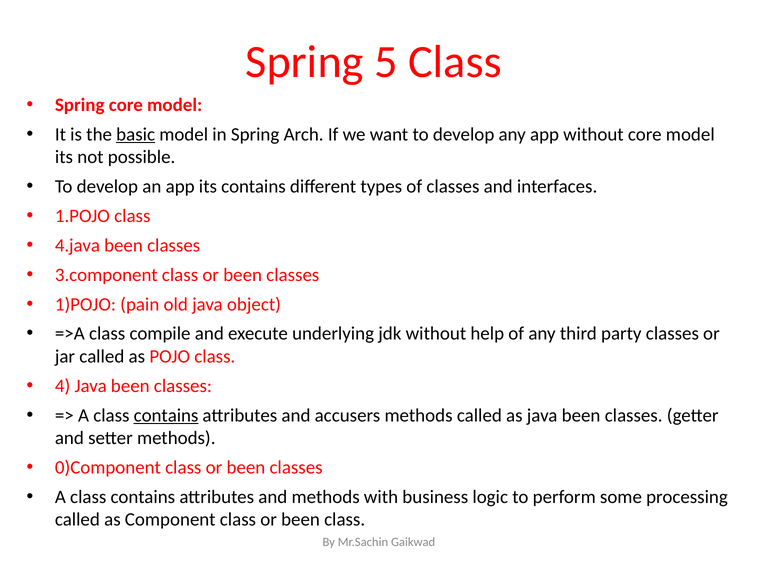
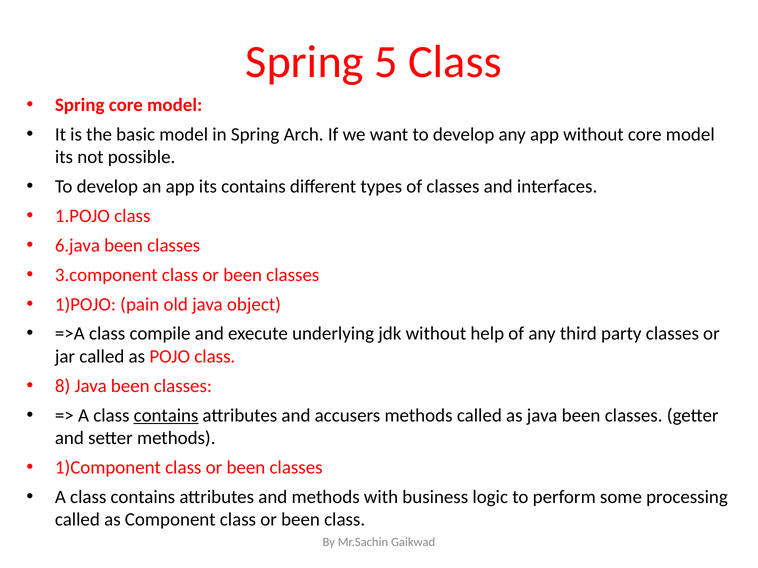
basic underline: present -> none
4.java: 4.java -> 6.java
4: 4 -> 8
0)Component: 0)Component -> 1)Component
